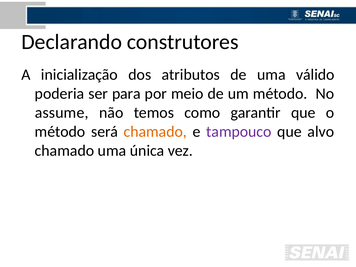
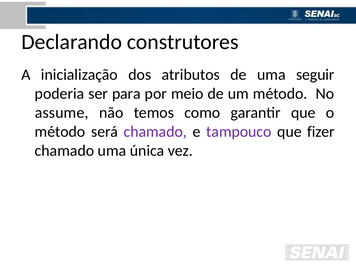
válido: válido -> seguir
chamado at (155, 132) colour: orange -> purple
alvo: alvo -> fizer
